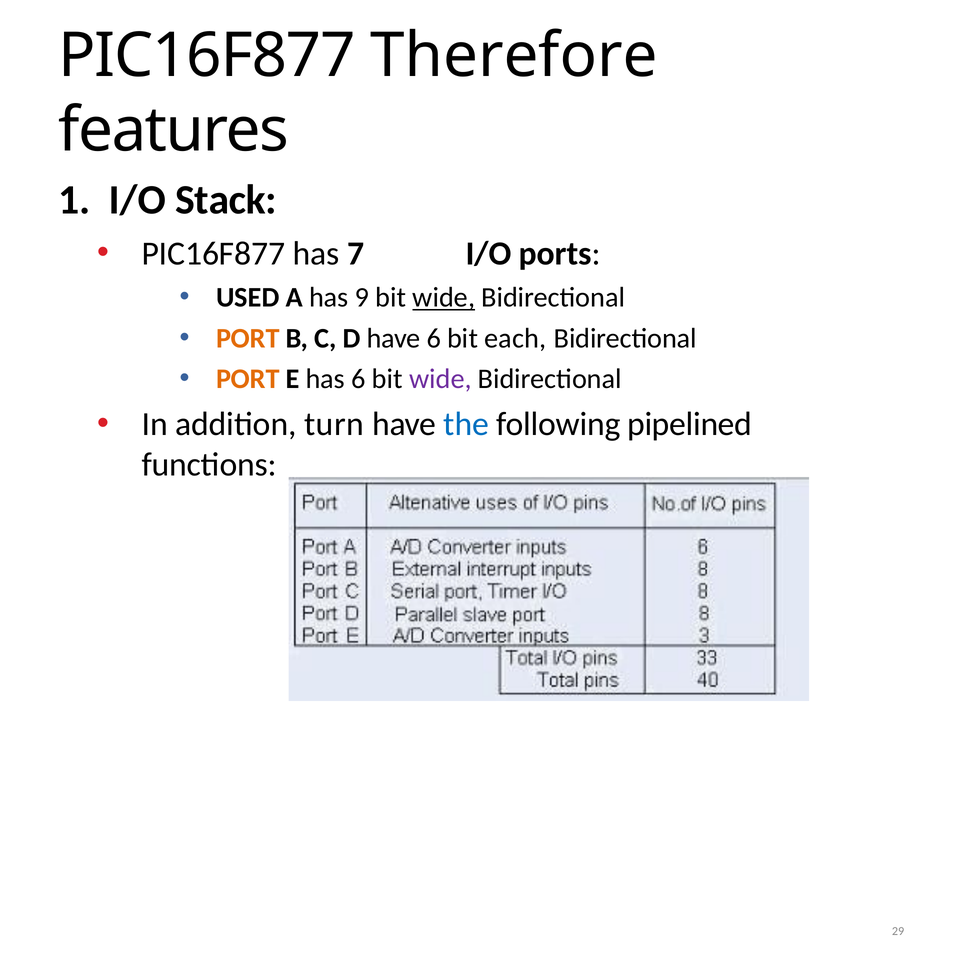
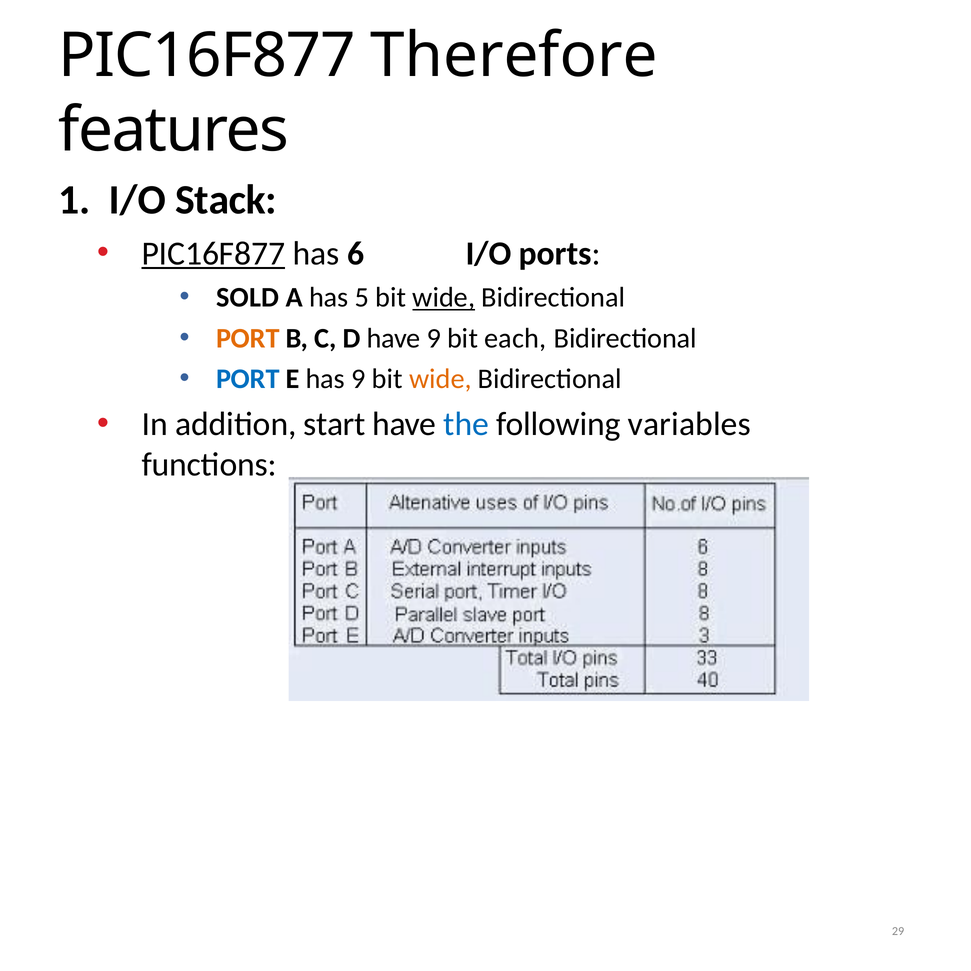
PIC16F877 at (213, 254) underline: none -> present
7: 7 -> 6
USED: USED -> SOLD
has 9: 9 -> 5
have 6: 6 -> 9
PORT at (248, 379) colour: orange -> blue
has 6: 6 -> 9
wide at (440, 379) colour: purple -> orange
turn: turn -> start
pipelined: pipelined -> variables
